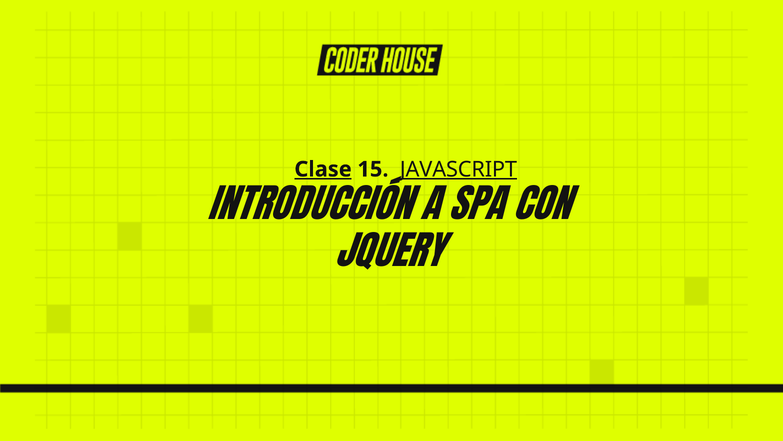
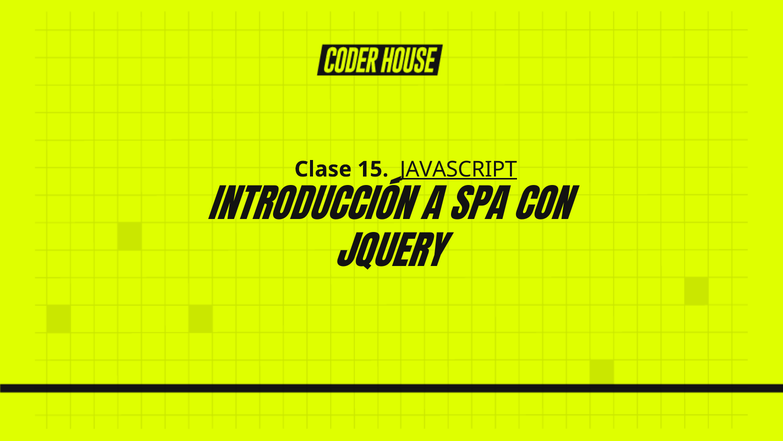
Clase underline: present -> none
